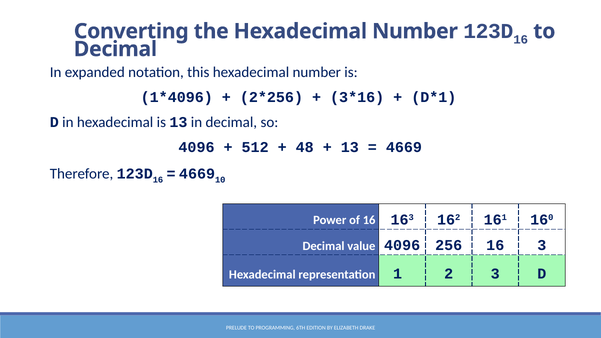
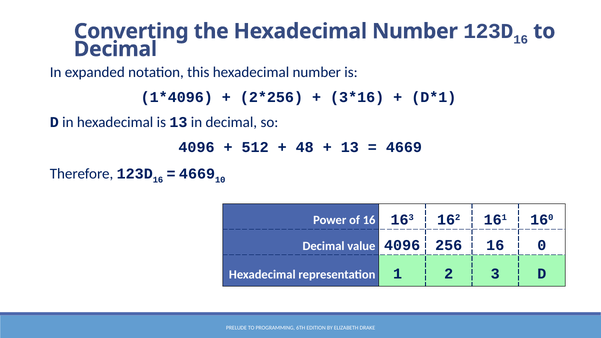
16 3: 3 -> 0
